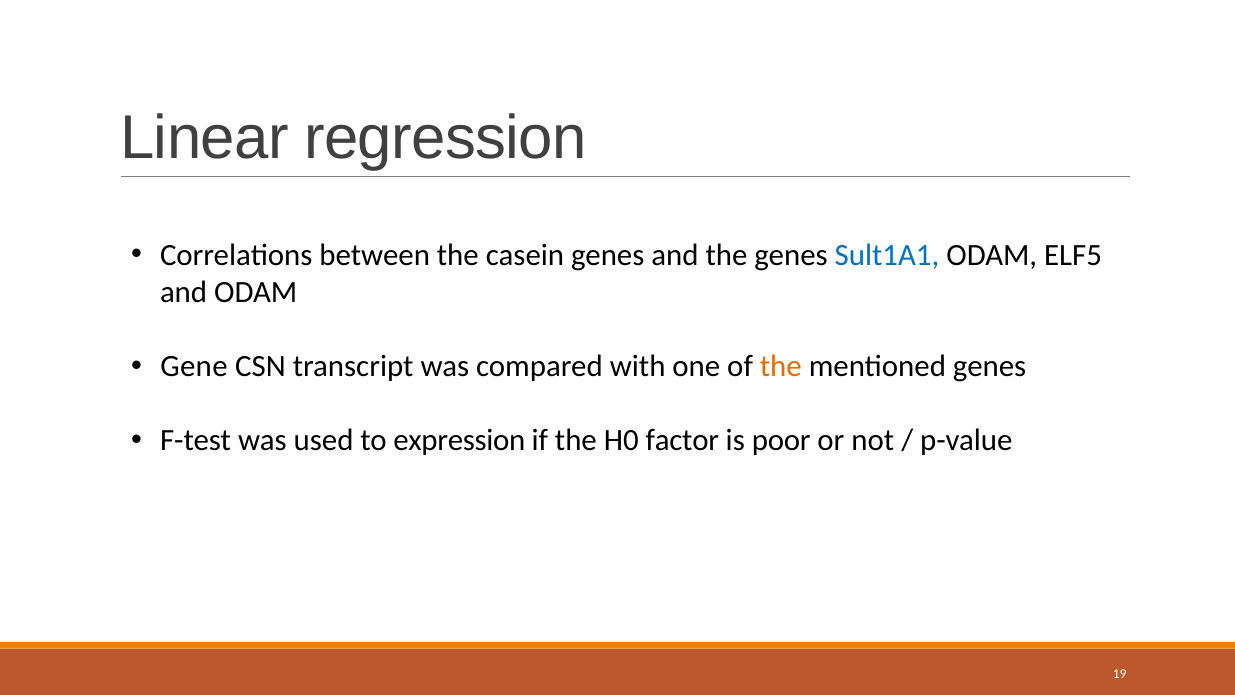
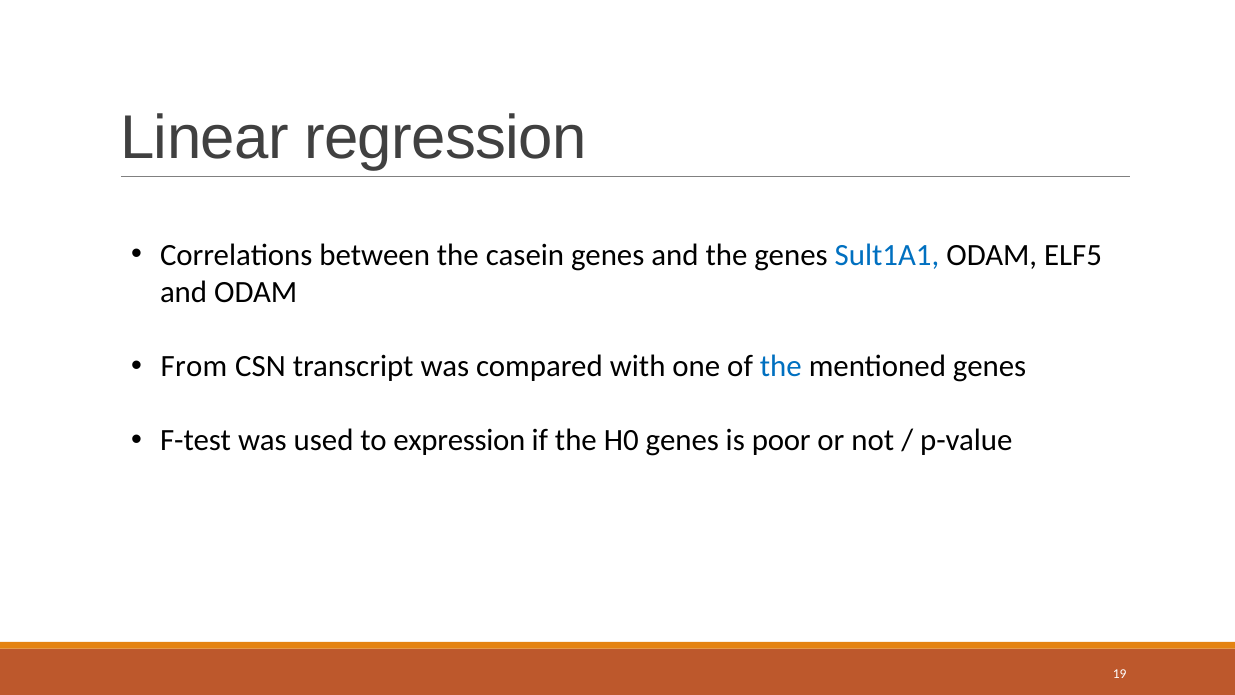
Gene: Gene -> From
the at (781, 366) colour: orange -> blue
H0 factor: factor -> genes
